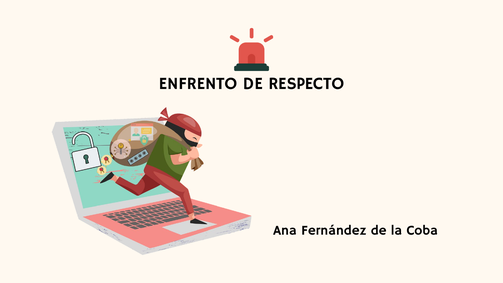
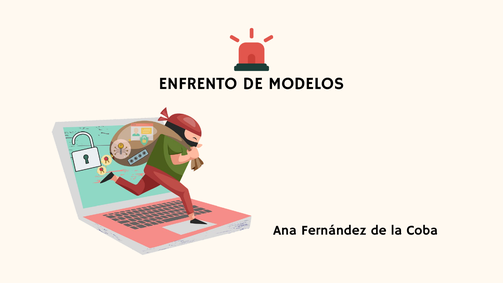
RESPECTO: RESPECTO -> MODELOS
